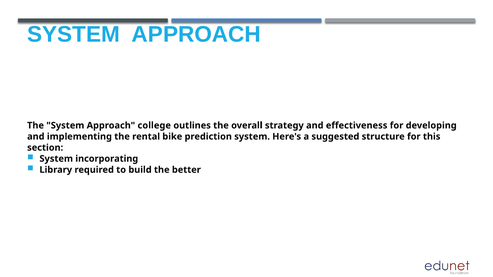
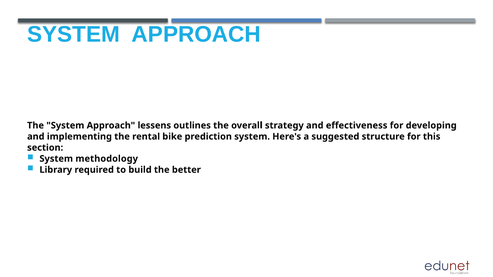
college: college -> lessens
incorporating: incorporating -> methodology
